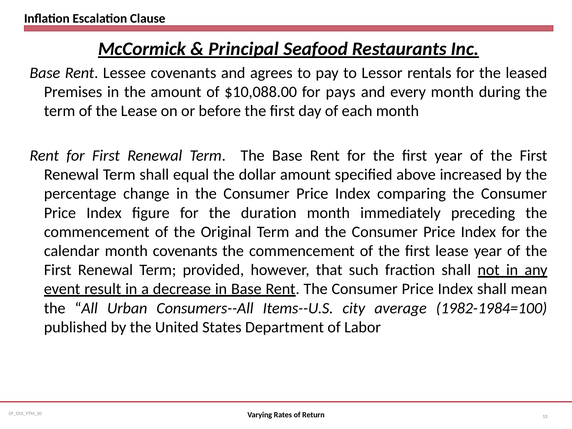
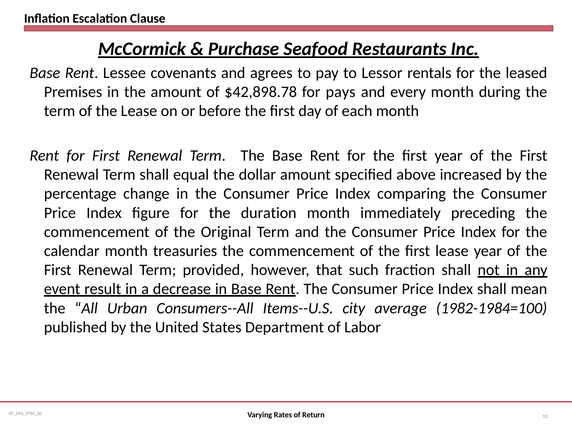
Principal: Principal -> Purchase
$10,088.00: $10,088.00 -> $42,898.78
month covenants: covenants -> treasuries
